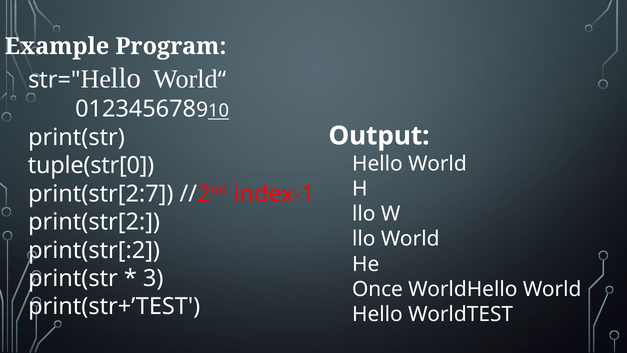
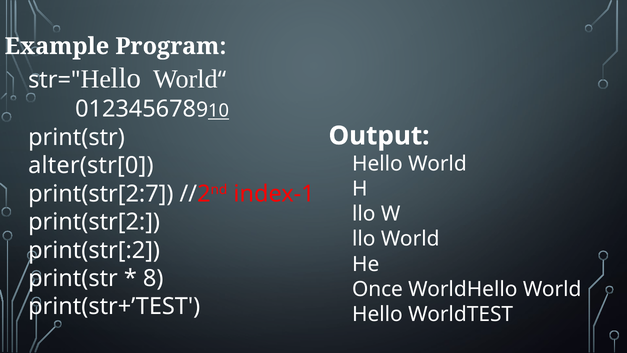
tuple(str[0: tuple(str[0 -> alter(str[0
3: 3 -> 8
